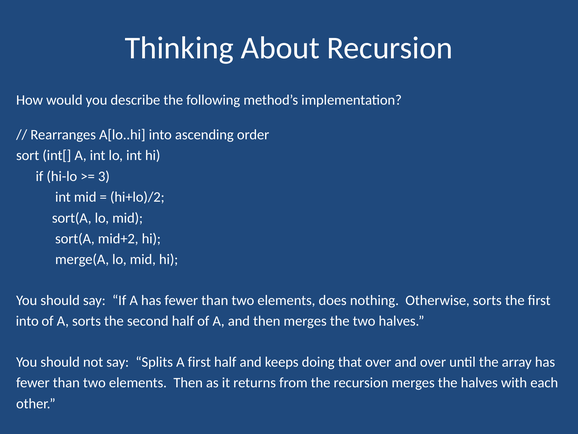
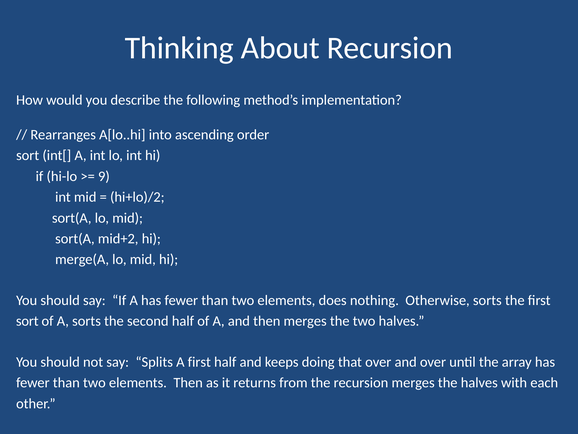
3: 3 -> 9
into at (27, 321): into -> sort
